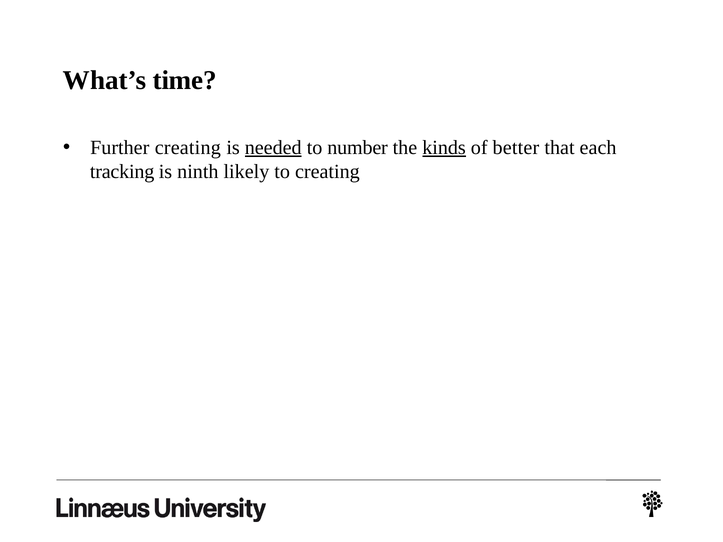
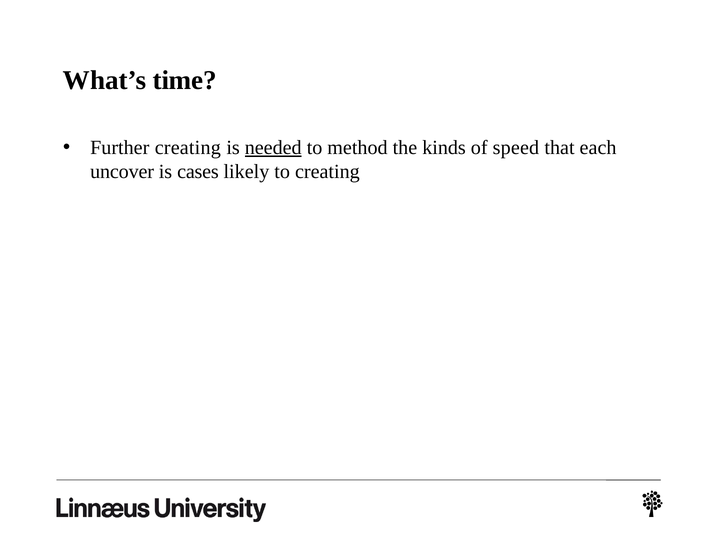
number: number -> method
kinds underline: present -> none
better: better -> speed
tracking: tracking -> uncover
ninth: ninth -> cases
